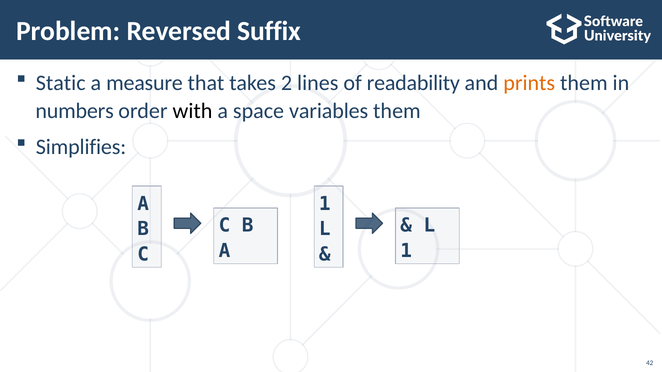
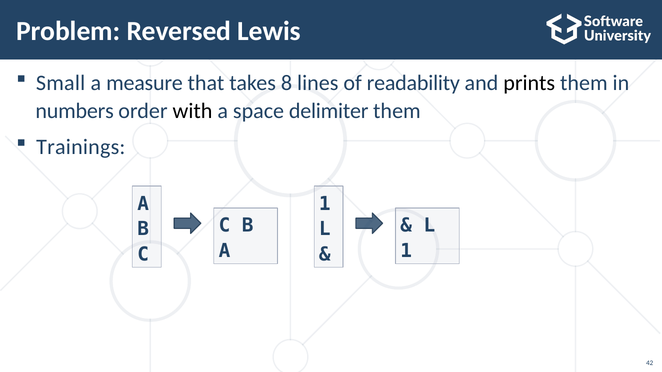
Suffix: Suffix -> Lewis
Static: Static -> Small
2: 2 -> 8
prints colour: orange -> black
variables: variables -> delimiter
Simplifies: Simplifies -> Trainings
